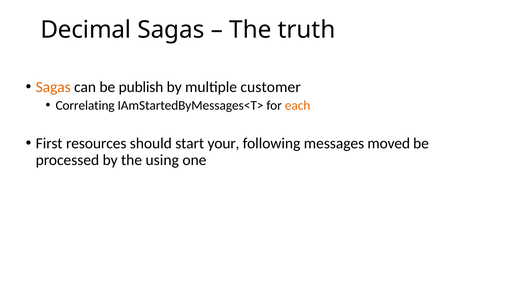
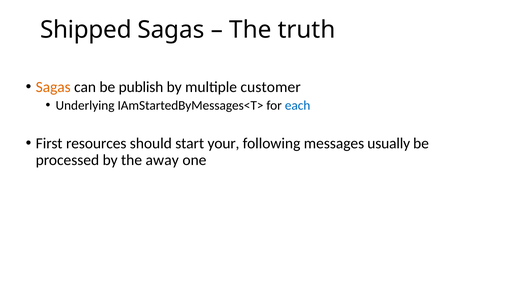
Decimal: Decimal -> Shipped
Correlating: Correlating -> Underlying
each colour: orange -> blue
moved: moved -> usually
using: using -> away
